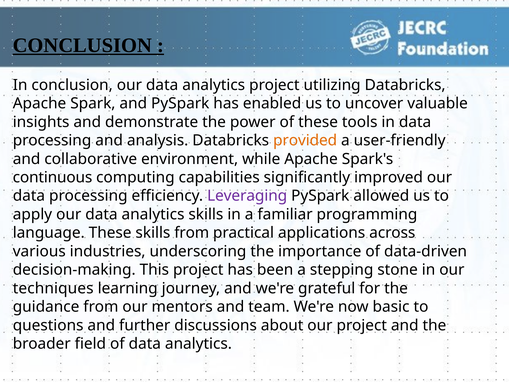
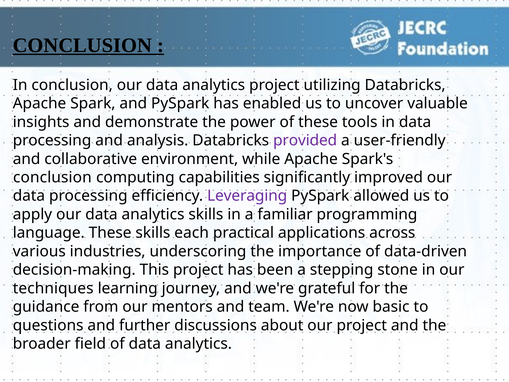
provided colour: orange -> purple
continuous at (53, 177): continuous -> conclusion
skills from: from -> each
